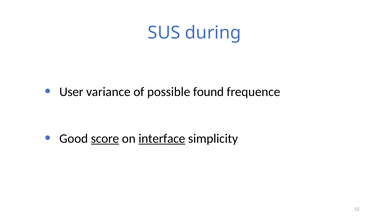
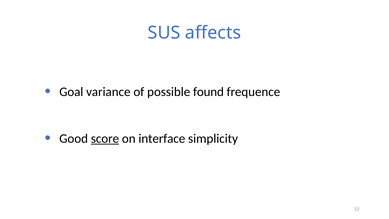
during: during -> affects
User: User -> Goal
interface underline: present -> none
